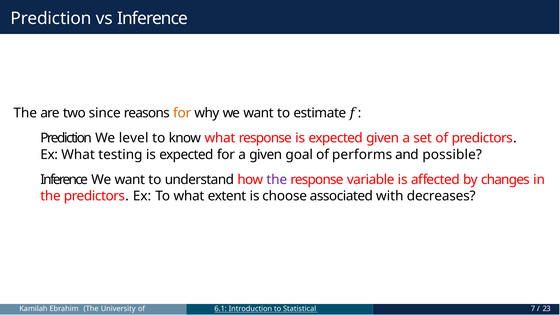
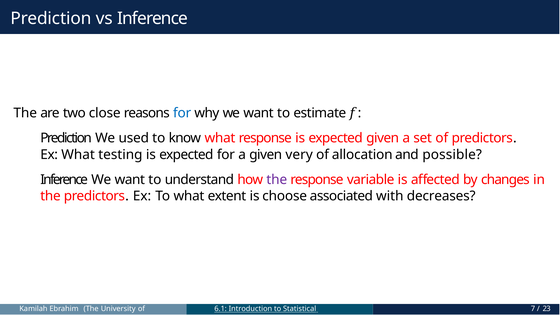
since: since -> close
for at (182, 113) colour: orange -> blue
level: level -> used
goal: goal -> very
performs: performs -> allocation
